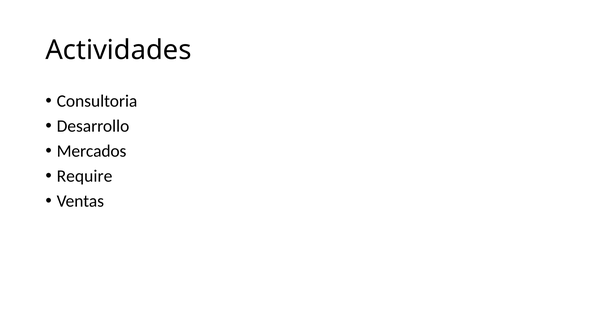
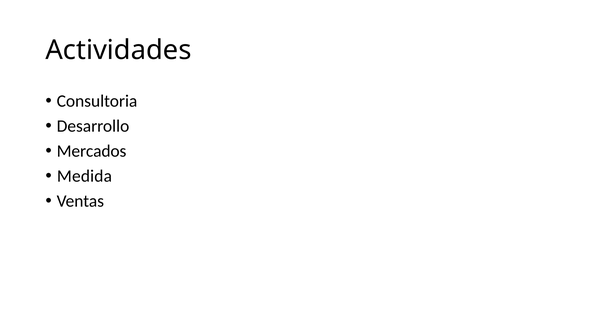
Require: Require -> Medida
